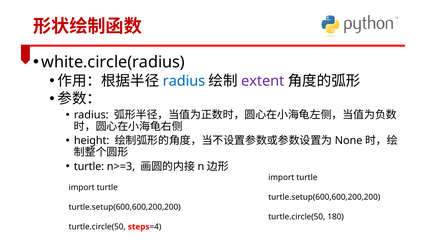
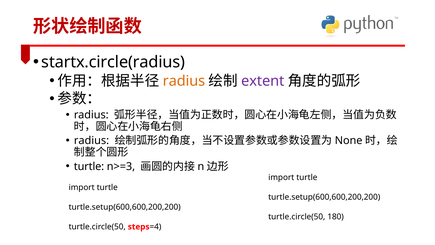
white.circle(radius: white.circle(radius -> startx.circle(radius
radius at (184, 81) colour: blue -> orange
height at (92, 140): height -> radius
